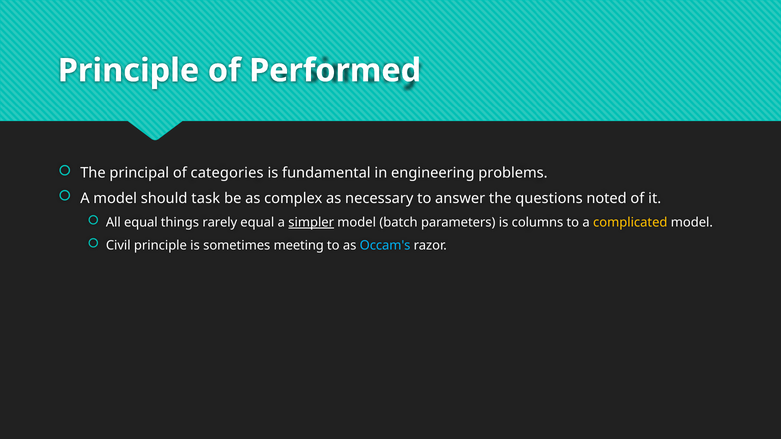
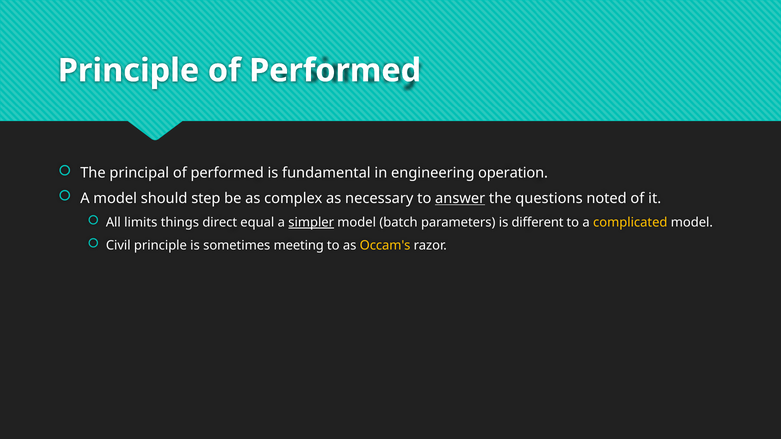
categories at (227, 173): categories -> performed
problems: problems -> operation
task: task -> step
answer underline: none -> present
All equal: equal -> limits
rarely: rarely -> direct
columns: columns -> different
Occam's colour: light blue -> yellow
